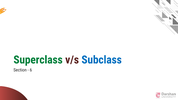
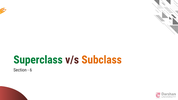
Subclass colour: blue -> orange
